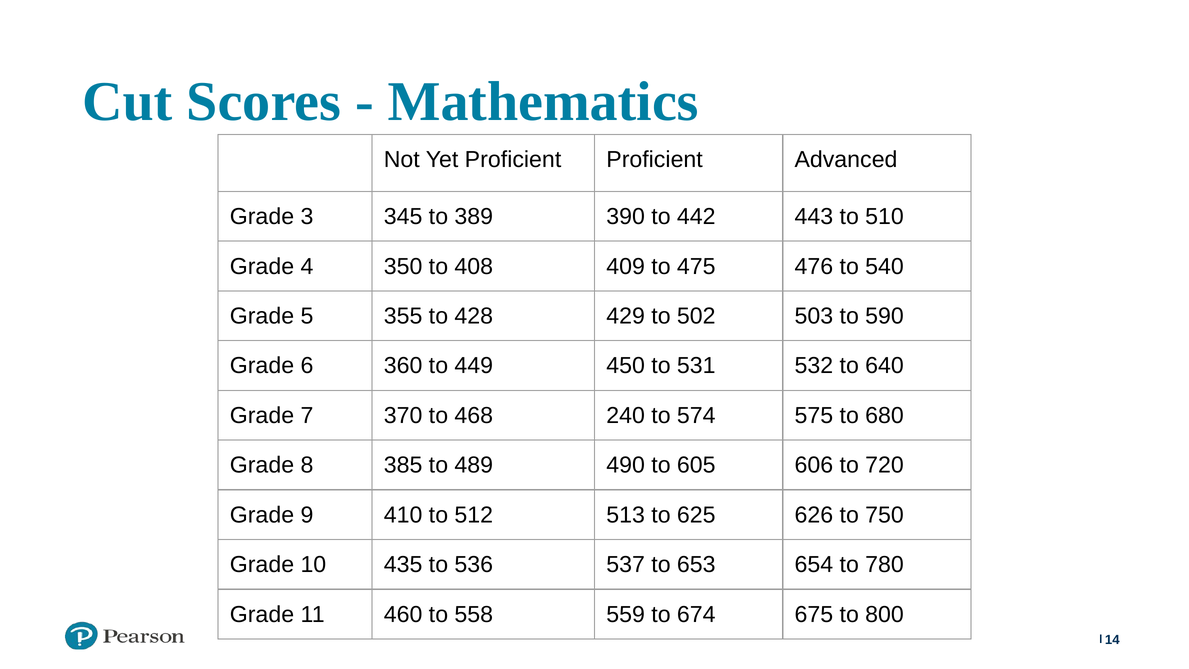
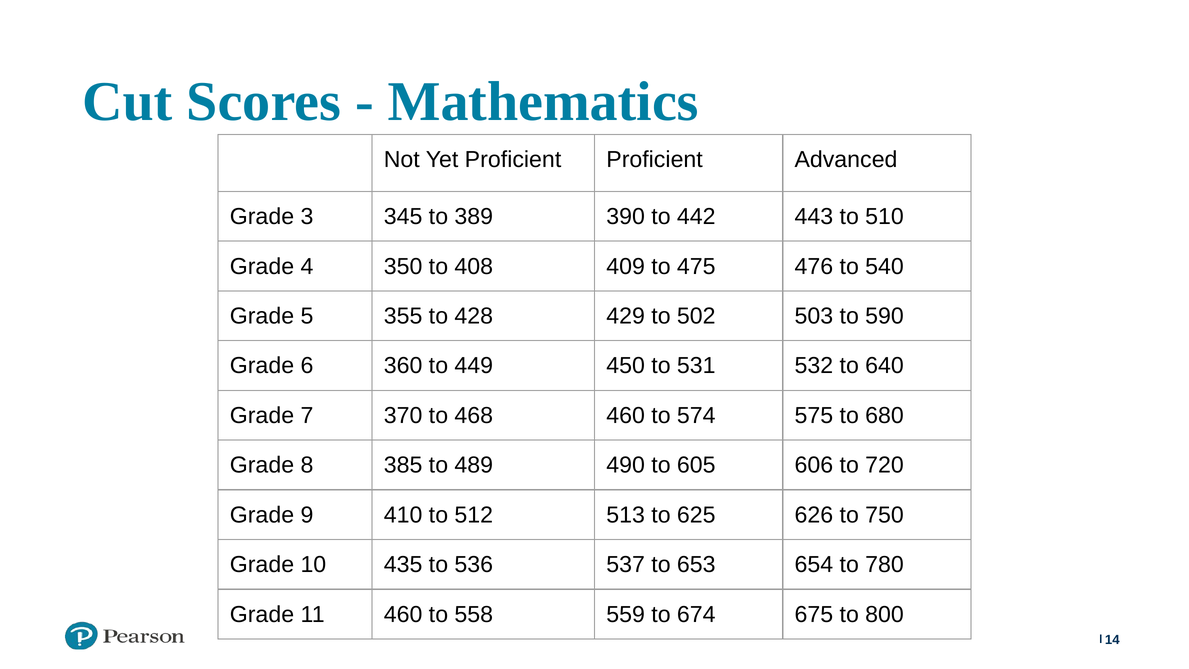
468 240: 240 -> 460
